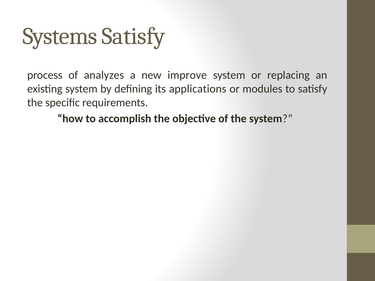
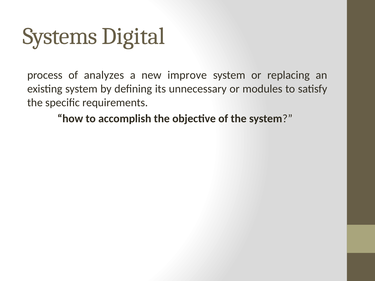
Systems Satisfy: Satisfy -> Digital
applications: applications -> unnecessary
